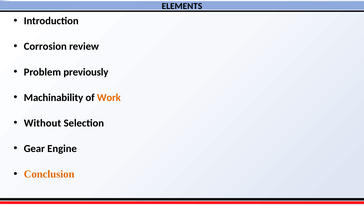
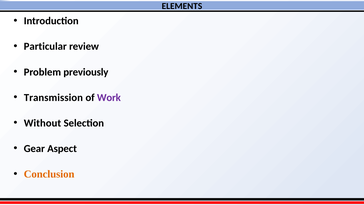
Corrosion: Corrosion -> Particular
Machinability: Machinability -> Transmission
Work colour: orange -> purple
Engine: Engine -> Aspect
